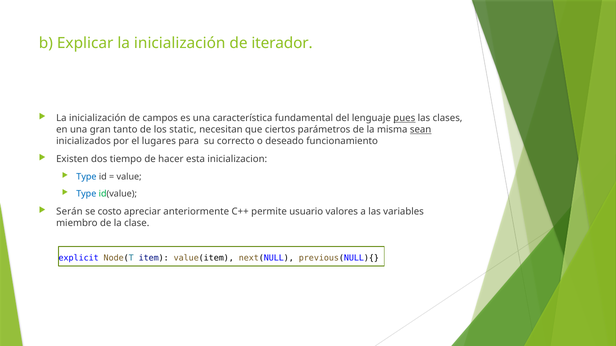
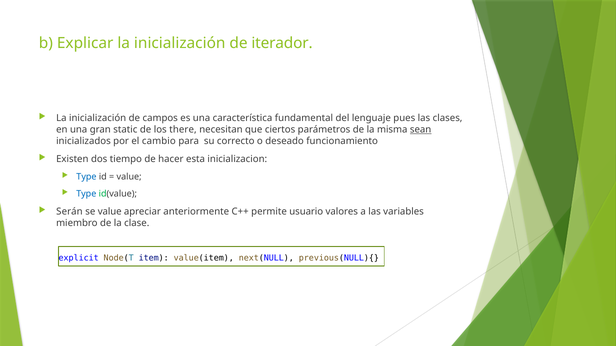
pues underline: present -> none
tanto: tanto -> static
static: static -> there
lugares: lugares -> cambio
se costo: costo -> value
